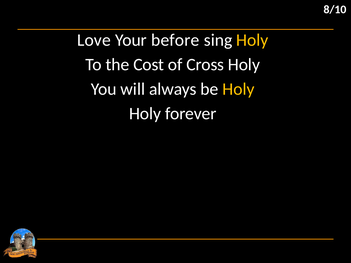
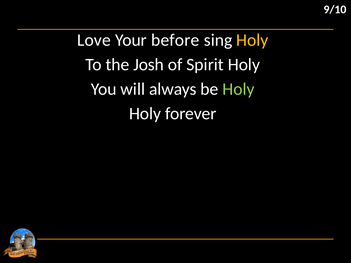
8/10: 8/10 -> 9/10
Cost: Cost -> Josh
Cross: Cross -> Spirit
Holy at (238, 89) colour: yellow -> light green
